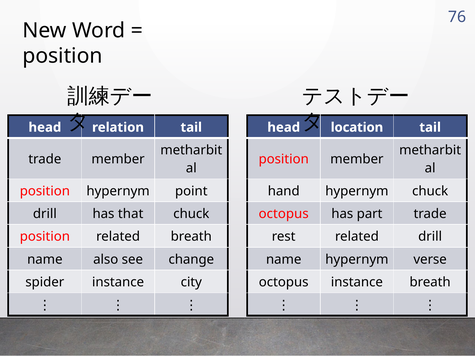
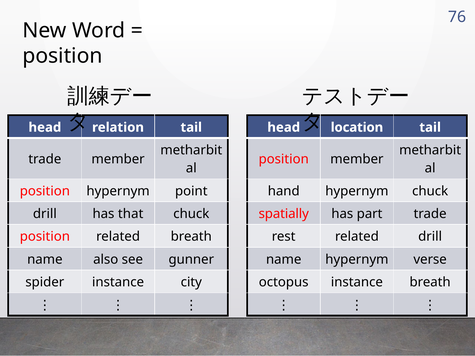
octopus at (284, 214): octopus -> spatially
change: change -> gunner
